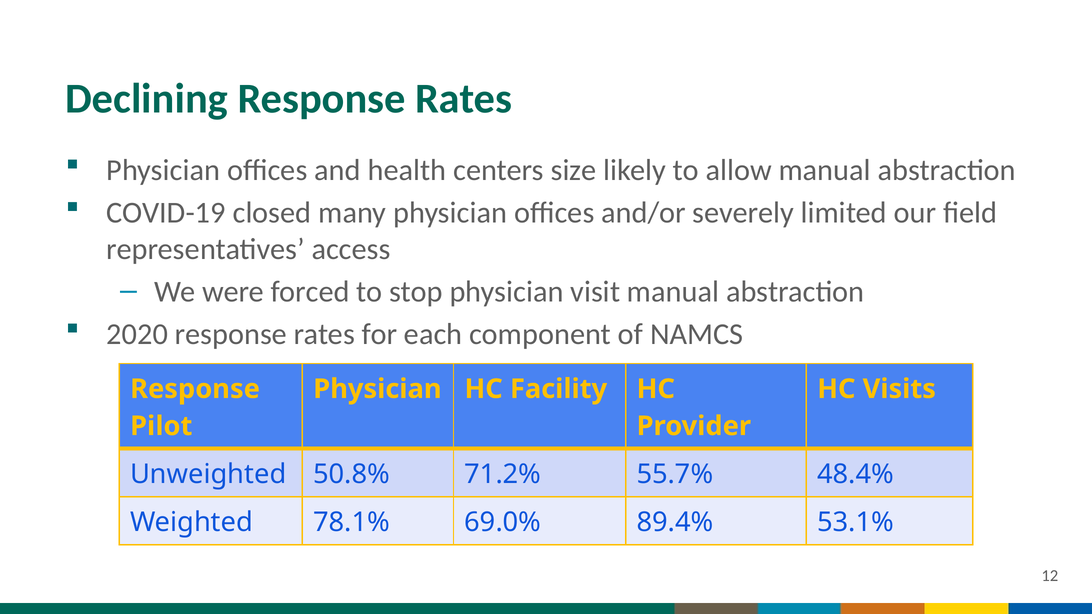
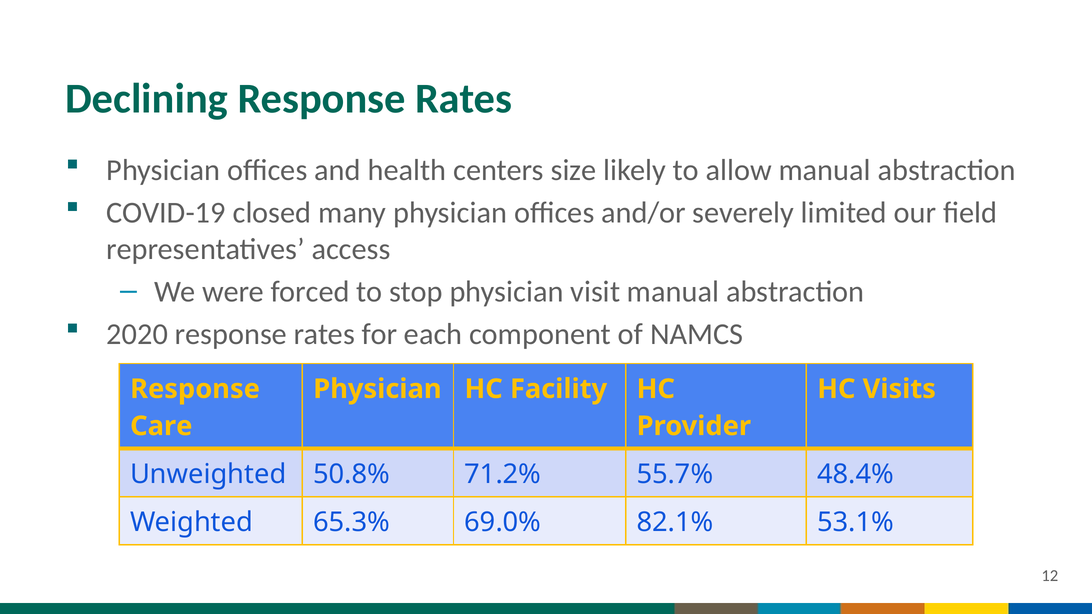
Pilot: Pilot -> Care
78.1%: 78.1% -> 65.3%
89.4%: 89.4% -> 82.1%
